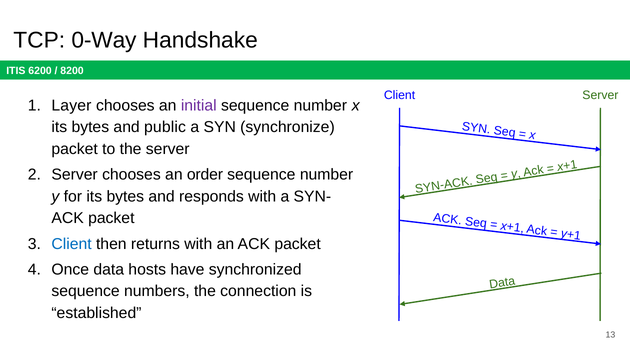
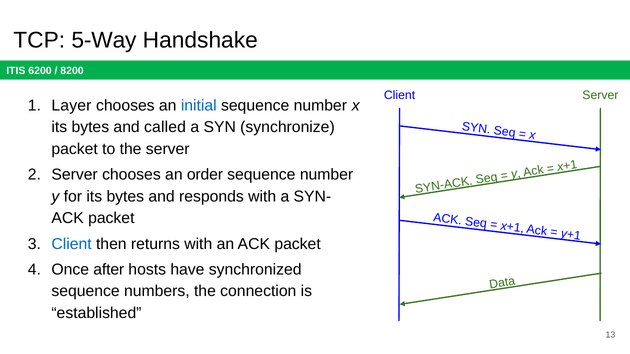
0-Way: 0-Way -> 5-Way
initial colour: purple -> blue
public: public -> called
Once data: data -> after
